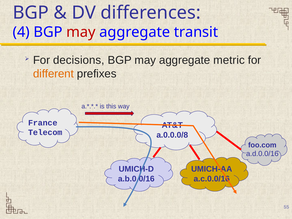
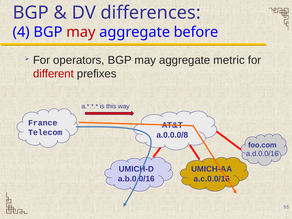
transit: transit -> before
decisions: decisions -> operators
different colour: orange -> red
